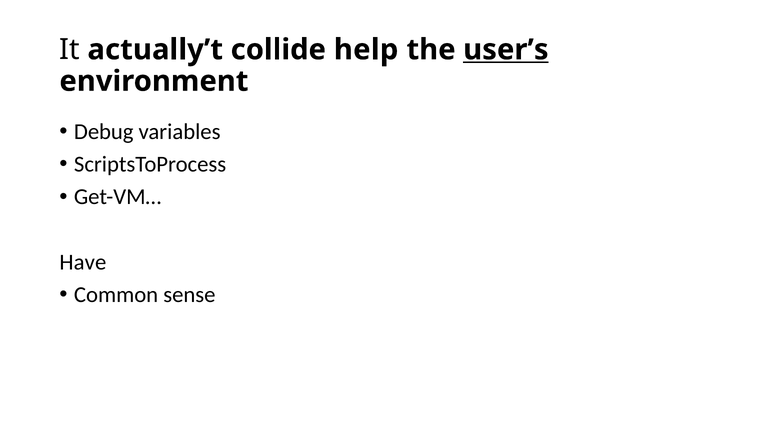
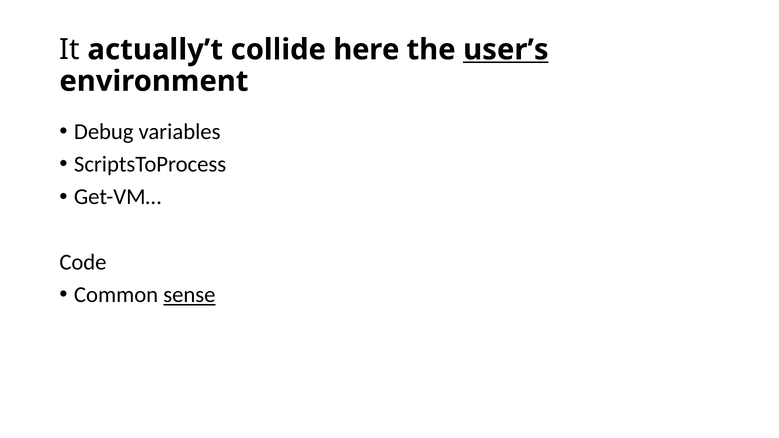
help: help -> here
Have: Have -> Code
sense underline: none -> present
